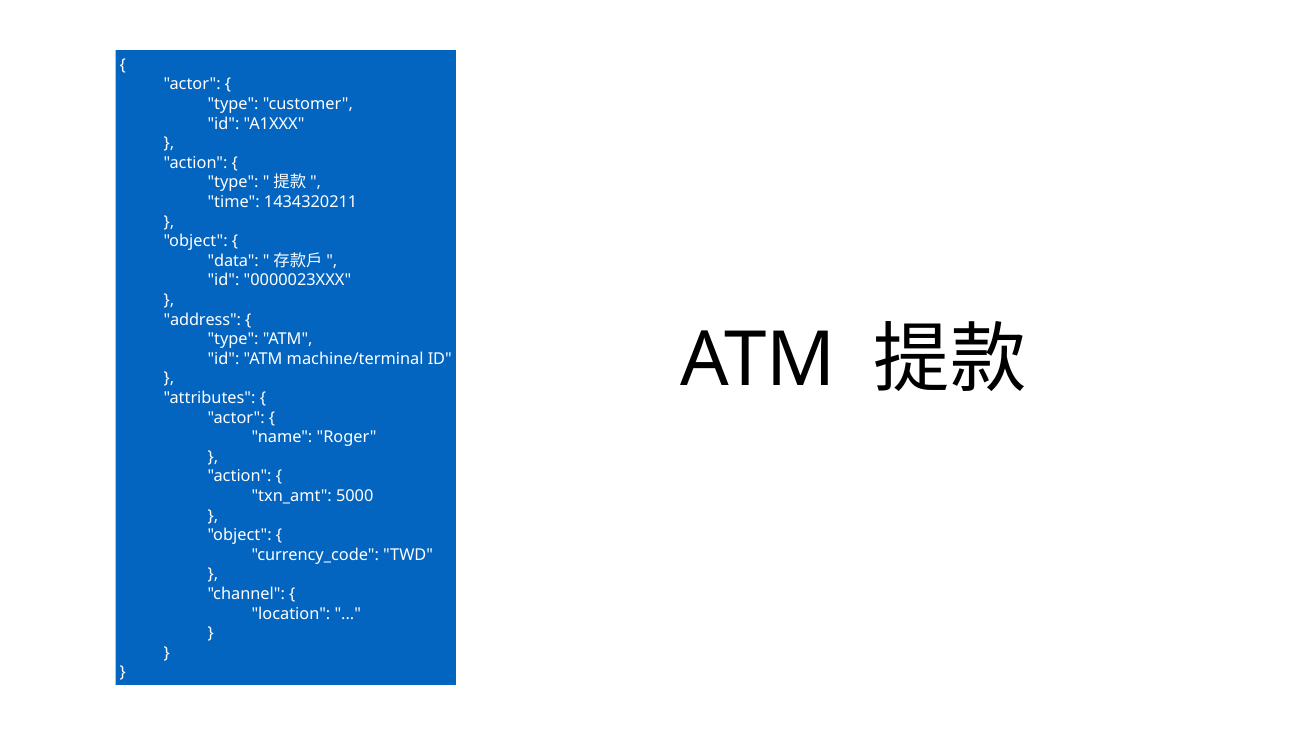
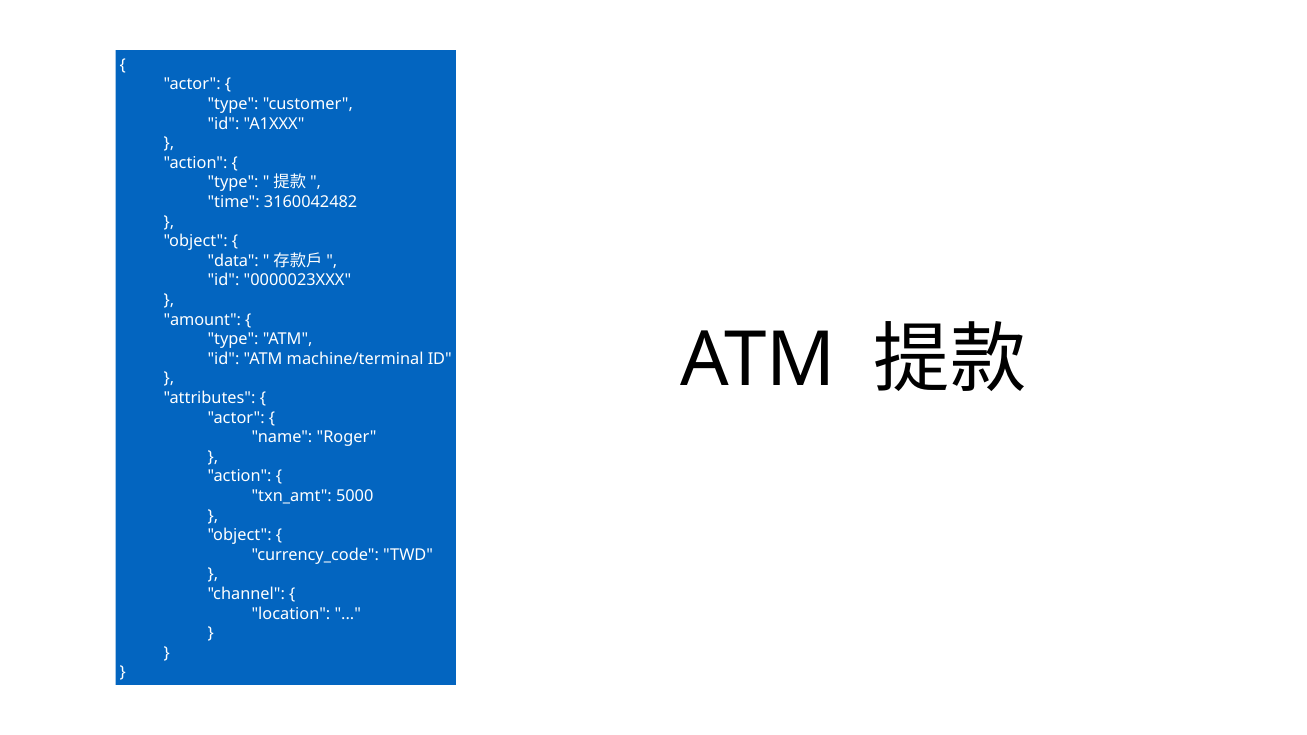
1434320211: 1434320211 -> 3160042482
address: address -> amount
